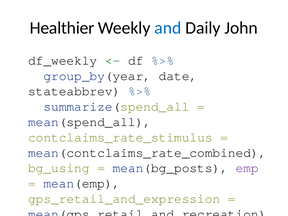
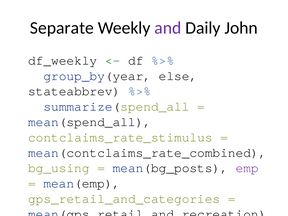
Healthier: Healthier -> Separate
and colour: blue -> purple
group_by(year date: date -> else
gps_retail_and_expression: gps_retail_and_expression -> gps_retail_and_categories
